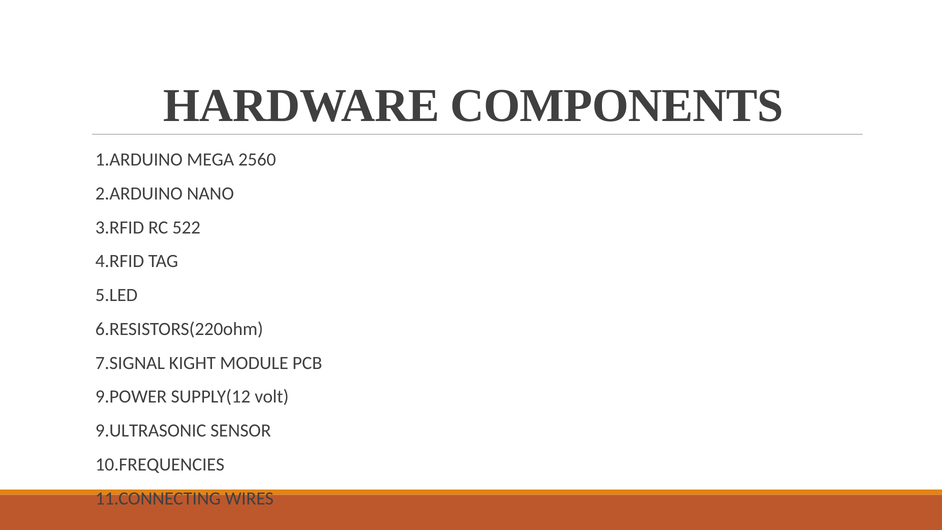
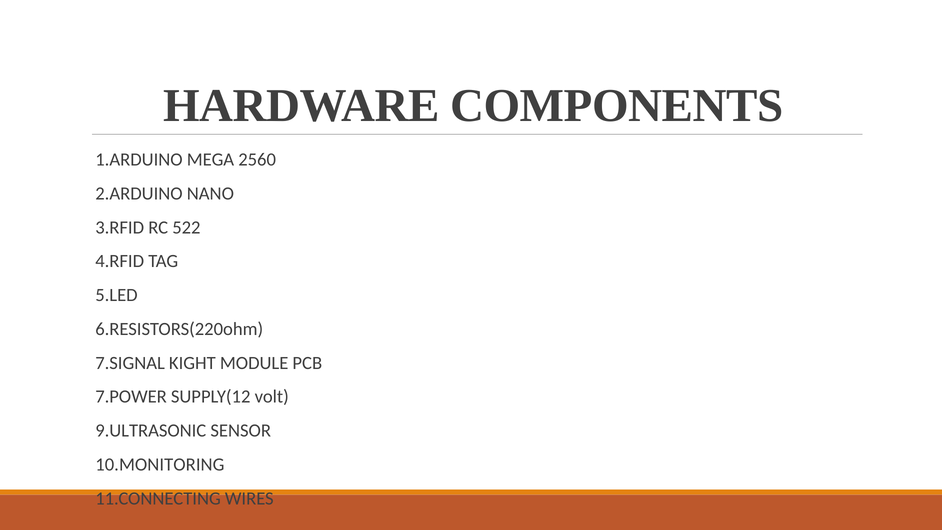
9.POWER: 9.POWER -> 7.POWER
10.FREQUENCIES: 10.FREQUENCIES -> 10.MONITORING
